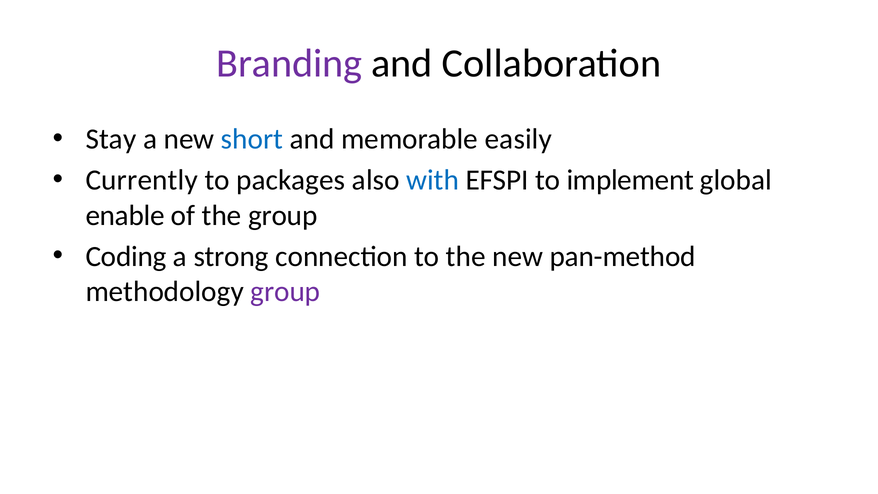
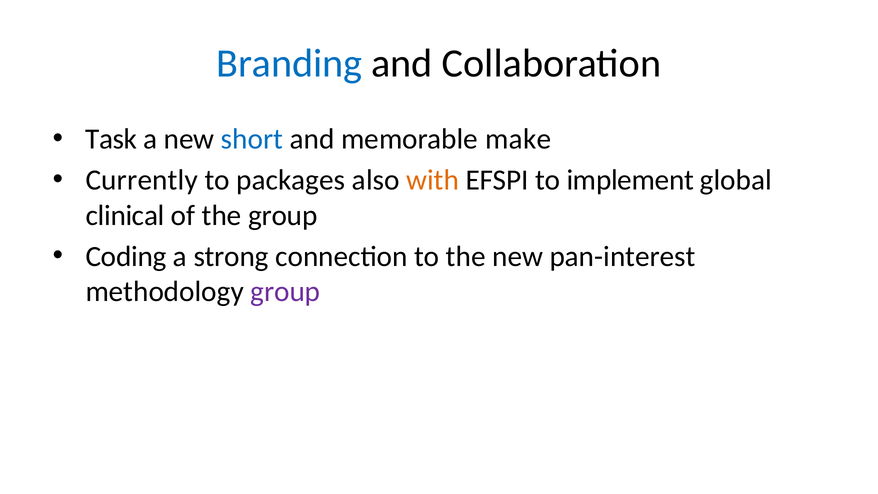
Branding colour: purple -> blue
Stay: Stay -> Task
easily: easily -> make
with colour: blue -> orange
enable: enable -> clinical
pan-method: pan-method -> pan-interest
